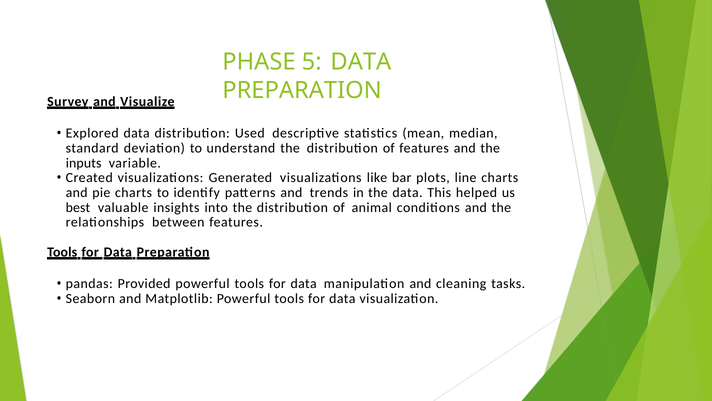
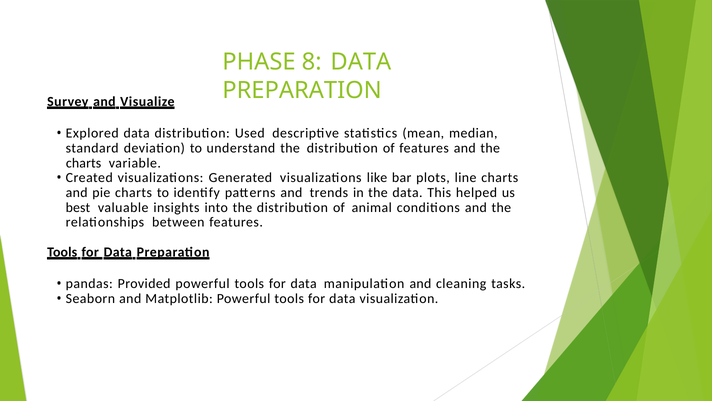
5: 5 -> 8
inputs at (84, 163): inputs -> charts
